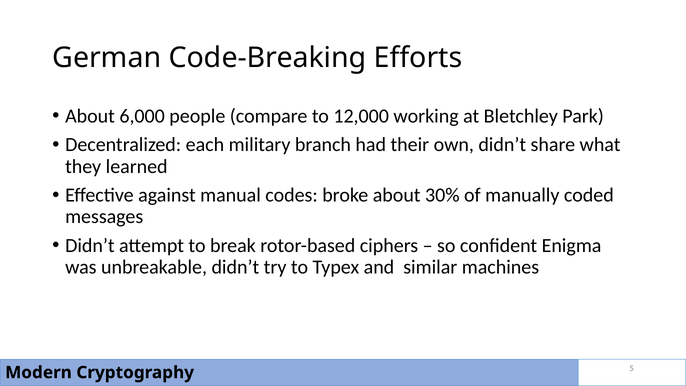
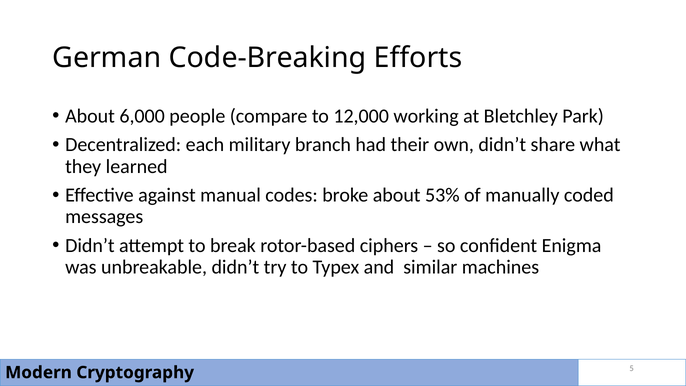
30%: 30% -> 53%
